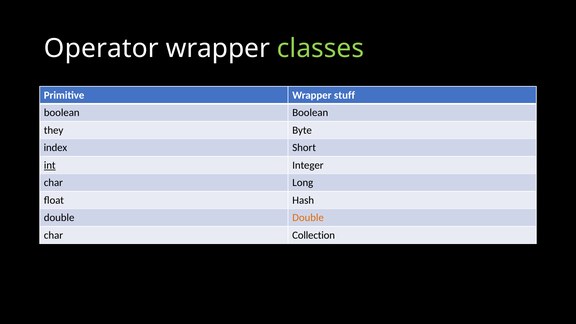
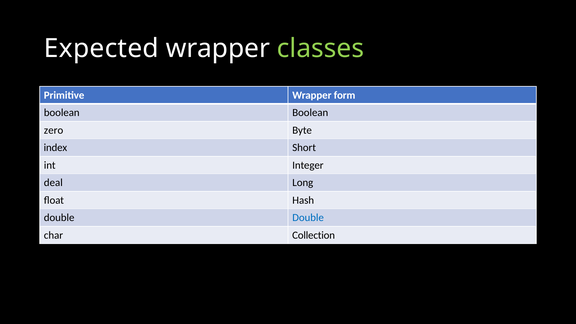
Operator: Operator -> Expected
stuff: stuff -> form
they: they -> zero
int underline: present -> none
char at (53, 183): char -> deal
Double at (308, 218) colour: orange -> blue
